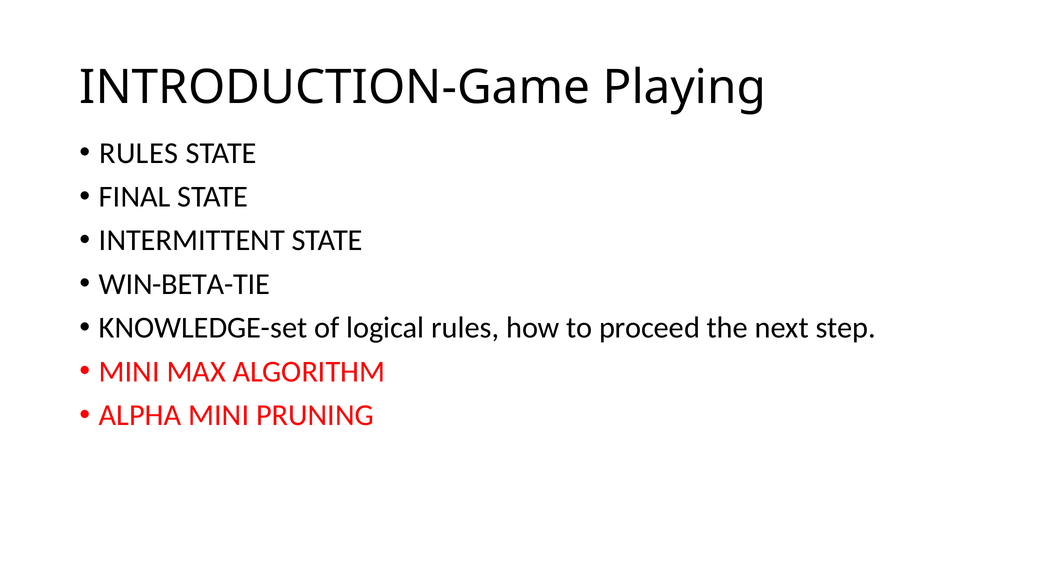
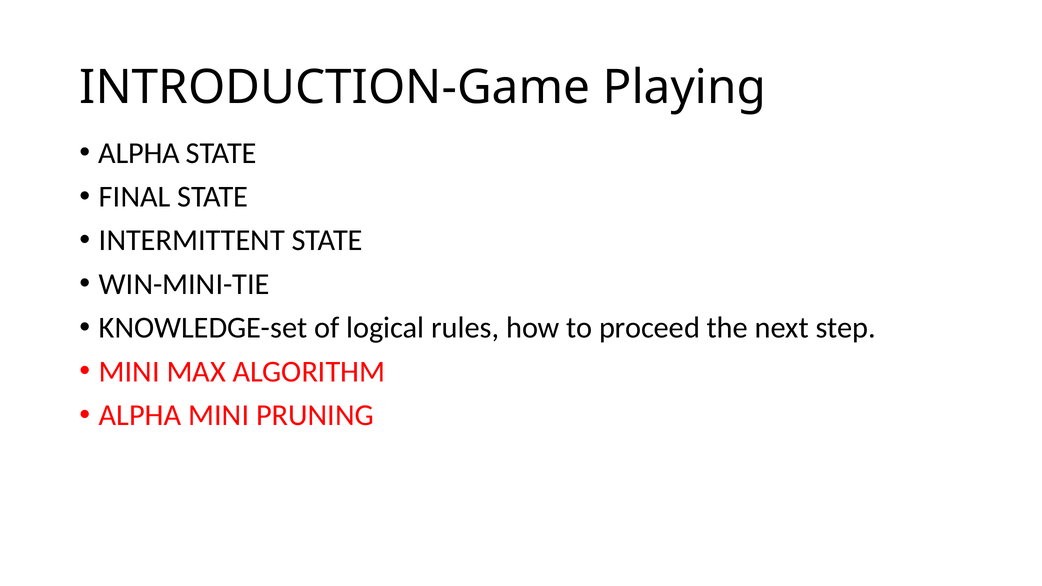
RULES at (139, 153): RULES -> ALPHA
WIN-BETA-TIE: WIN-BETA-TIE -> WIN-MINI-TIE
